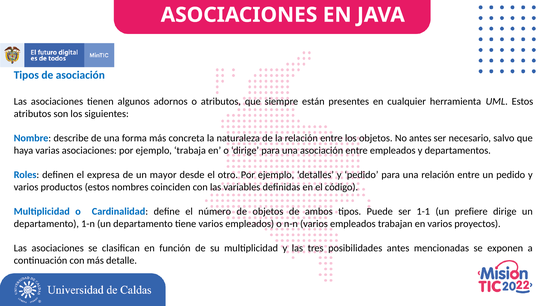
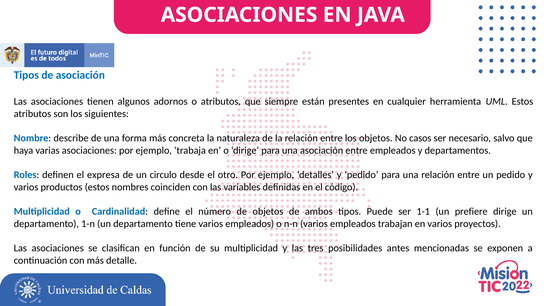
No antes: antes -> casos
mayor: mayor -> circulo
